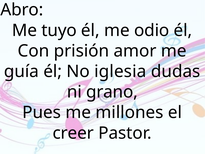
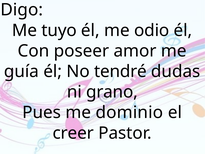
Abro: Abro -> Digo
prisión: prisión -> poseer
iglesia: iglesia -> tendré
millones: millones -> dominio
